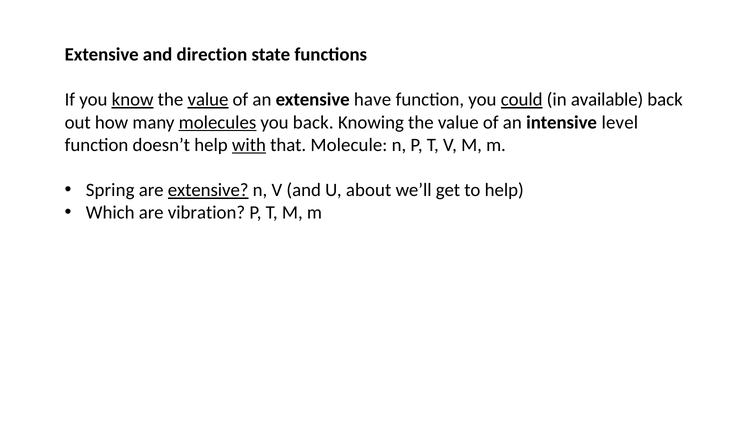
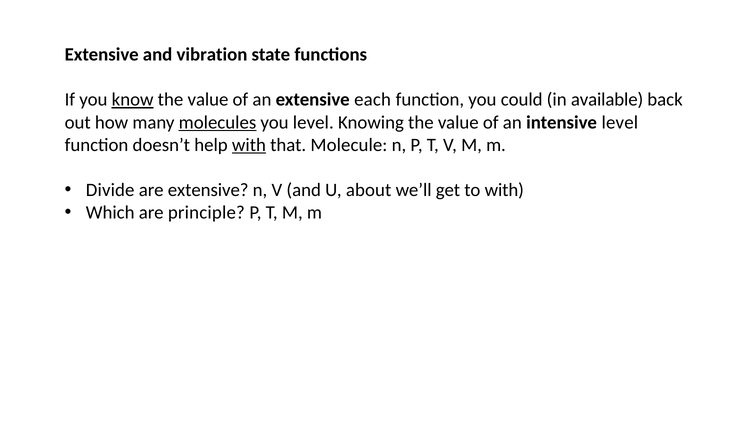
direction: direction -> vibration
value at (208, 100) underline: present -> none
have: have -> each
could underline: present -> none
you back: back -> level
Spring: Spring -> Divide
extensive at (208, 190) underline: present -> none
to help: help -> with
vibration: vibration -> principle
